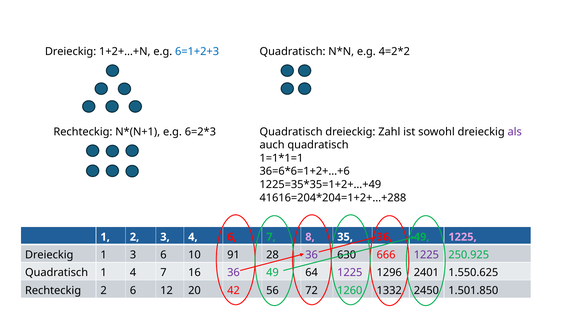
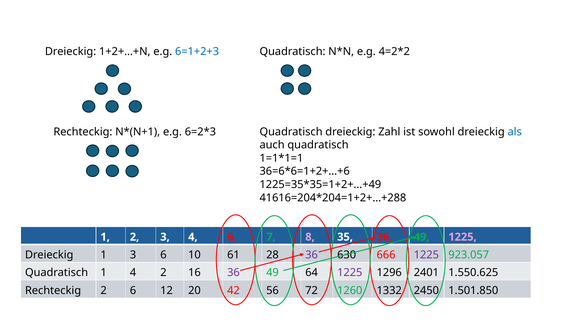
als colour: purple -> blue
91: 91 -> 61
250.925: 250.925 -> 923.057
4 7: 7 -> 2
